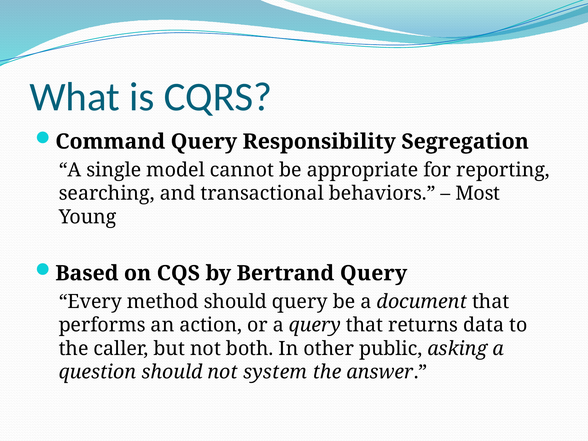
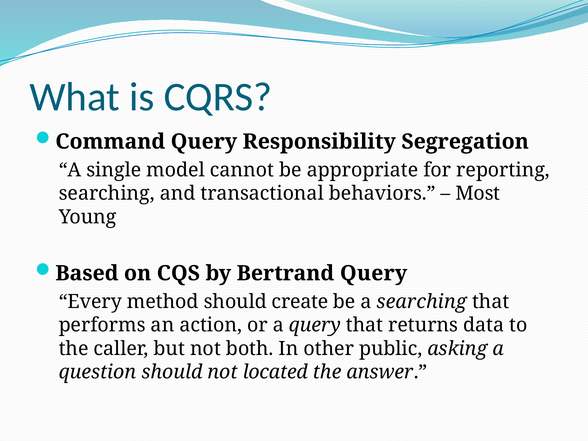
should query: query -> create
a document: document -> searching
system: system -> located
